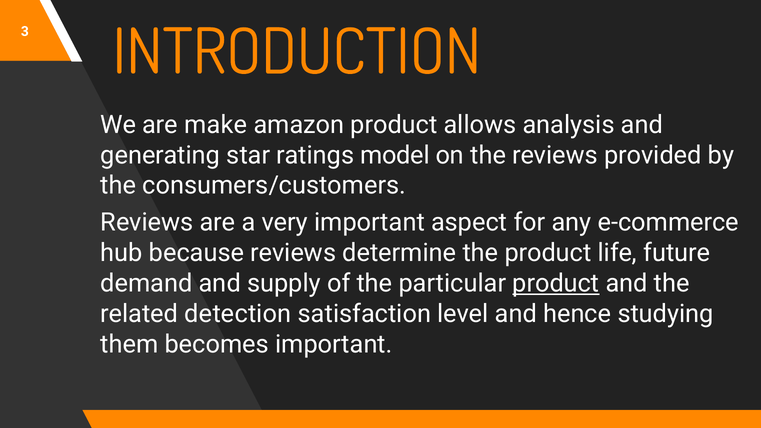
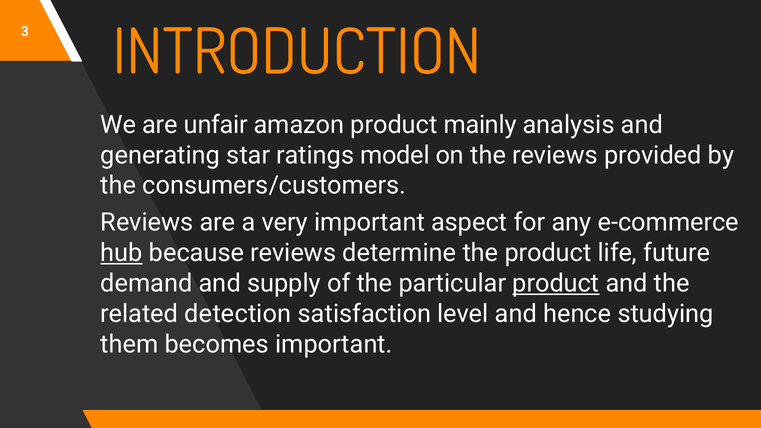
make: make -> unfair
allows: allows -> mainly
hub underline: none -> present
